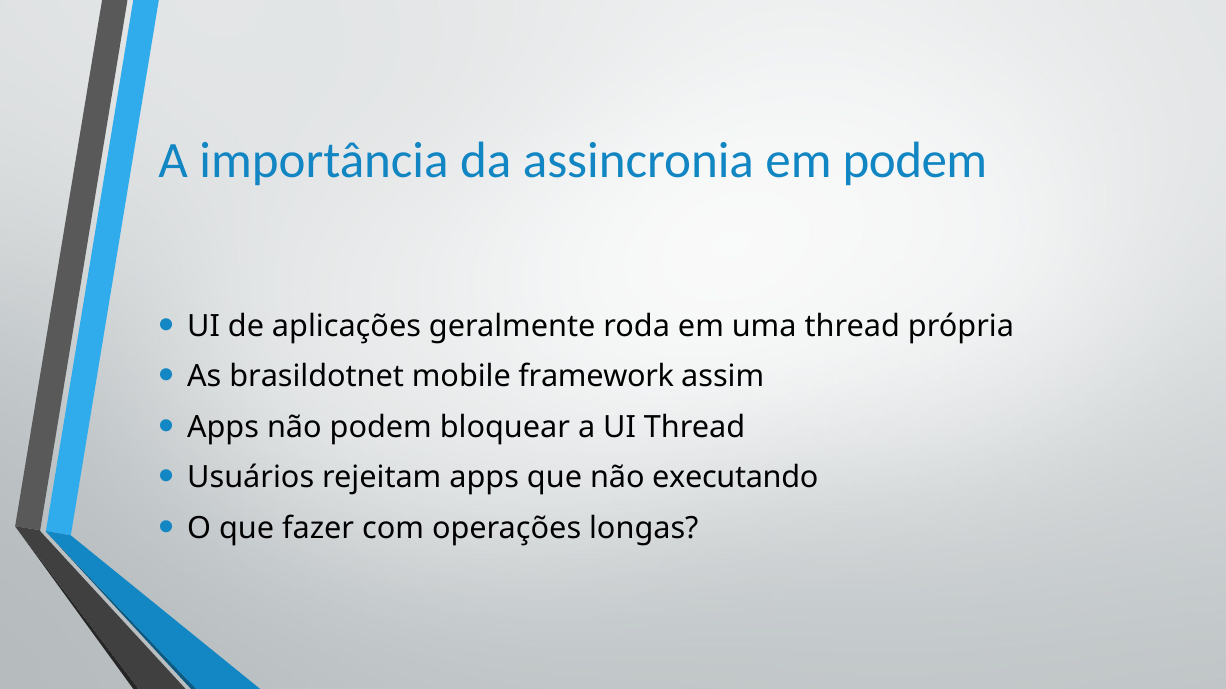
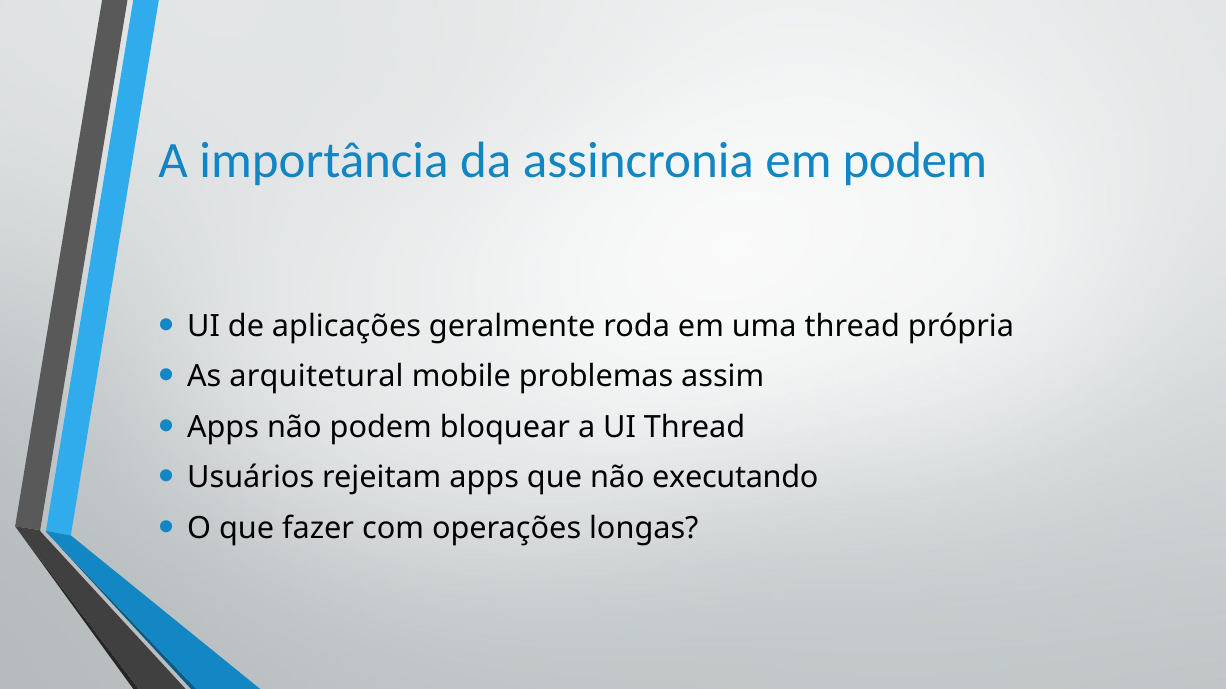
brasildotnet: brasildotnet -> arquitetural
framework: framework -> problemas
